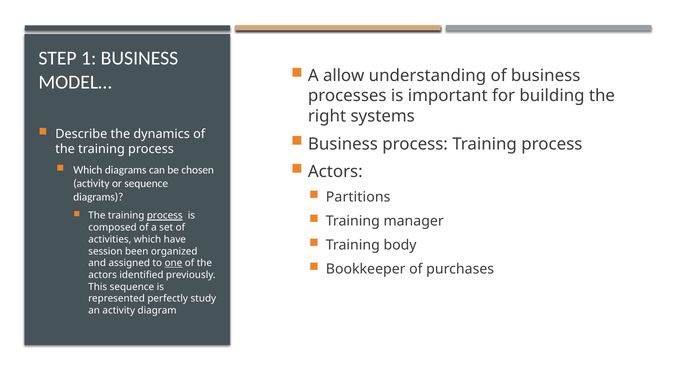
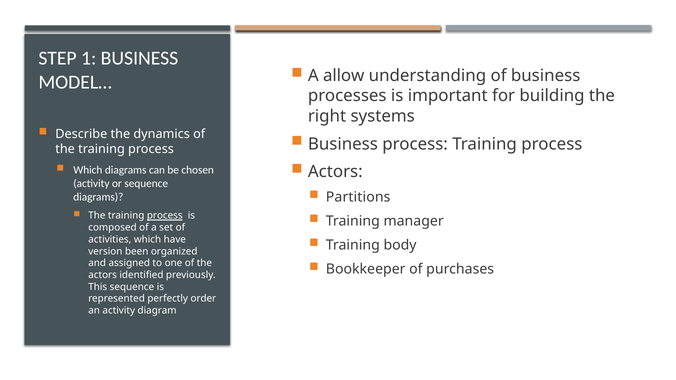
session: session -> version
one underline: present -> none
study: study -> order
